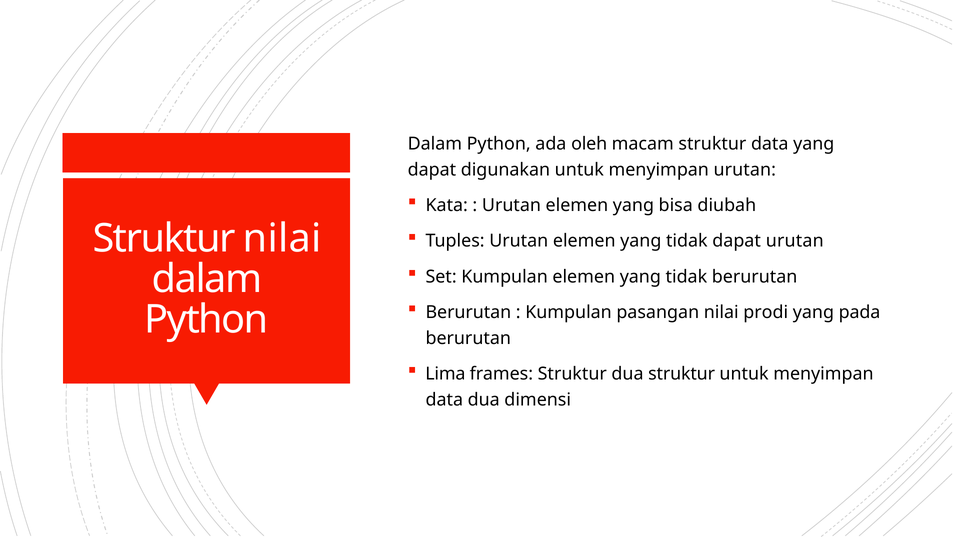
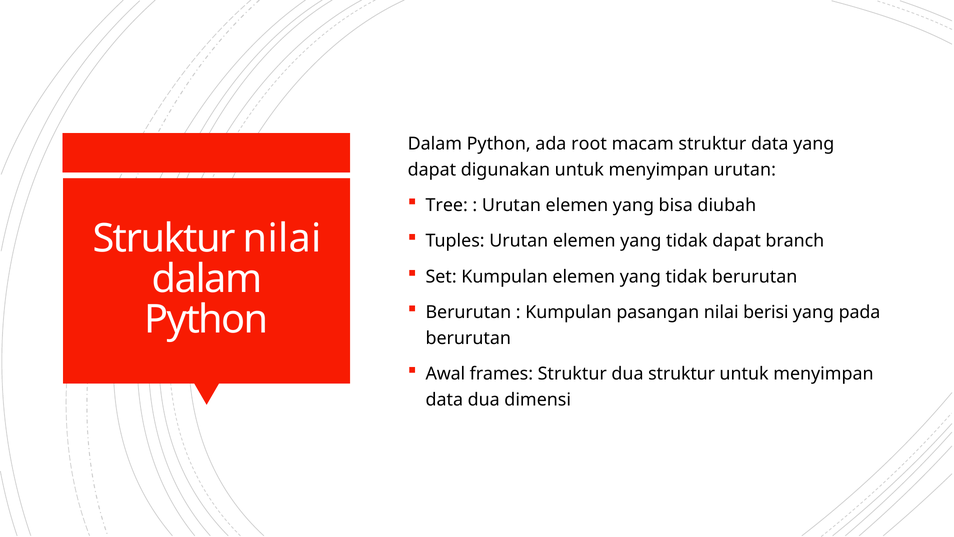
oleh: oleh -> root
Kata: Kata -> Tree
dapat urutan: urutan -> branch
prodi: prodi -> berisi
Lima: Lima -> Awal
